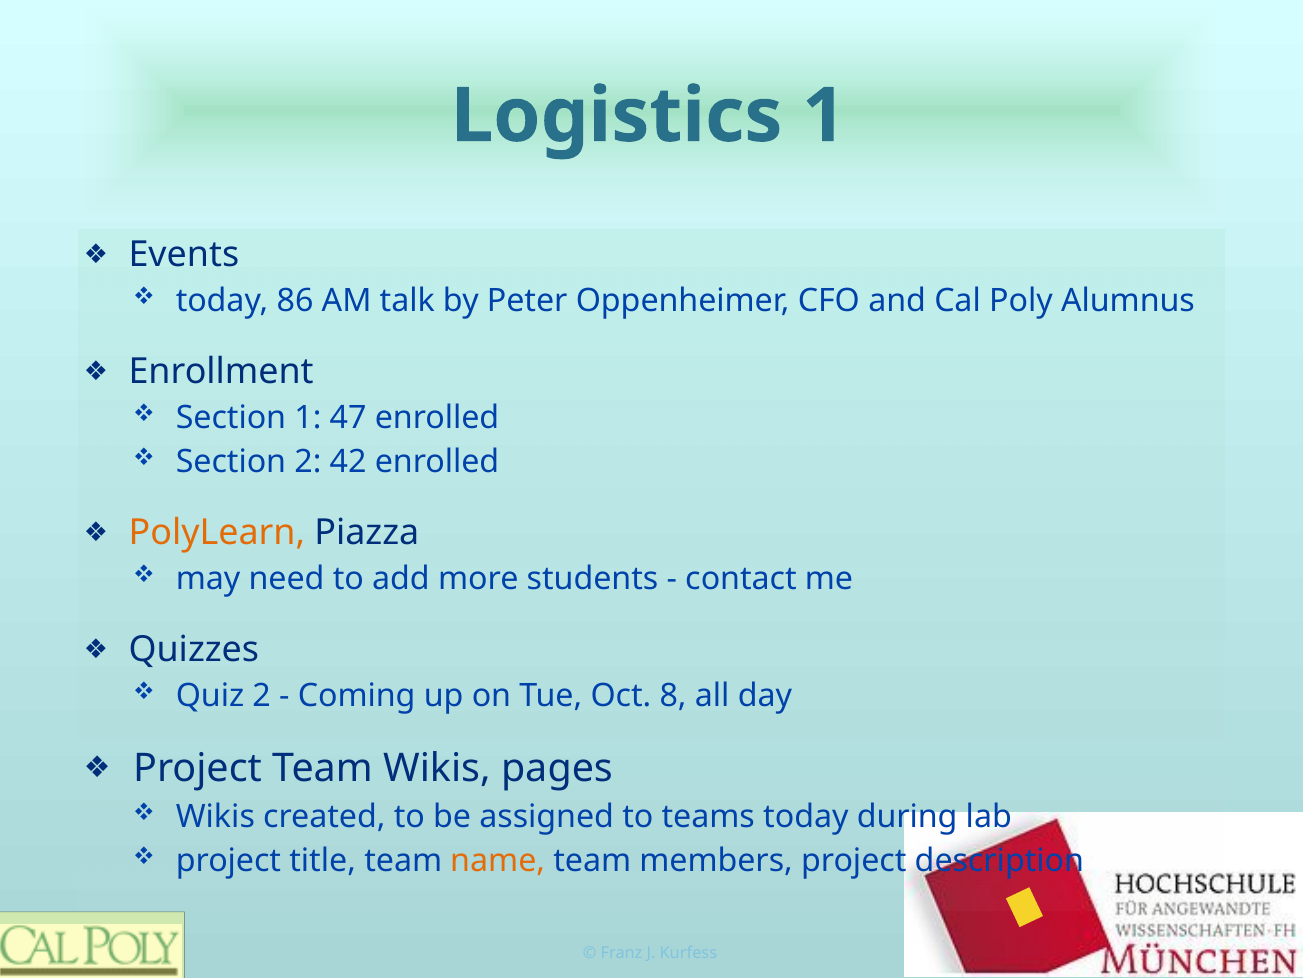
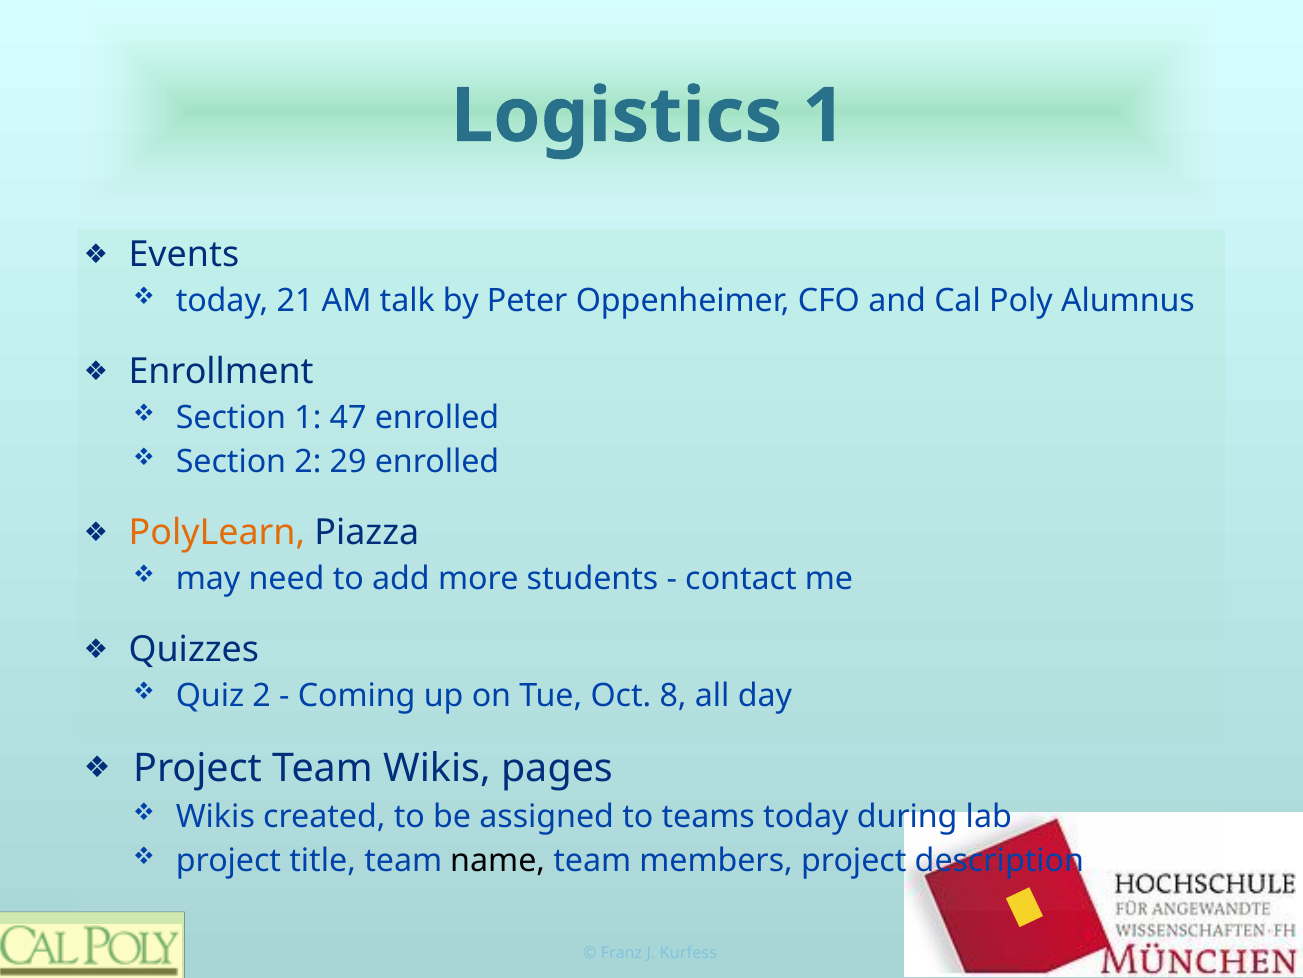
86: 86 -> 21
42: 42 -> 29
name colour: orange -> black
